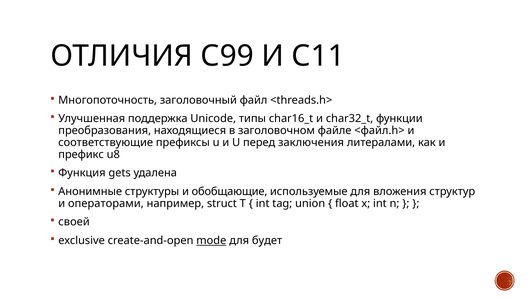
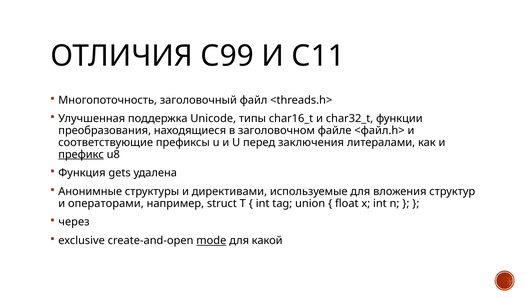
префикс underline: none -> present
обобщающие: обобщающие -> директивами
своей: своей -> через
будет: будет -> какой
